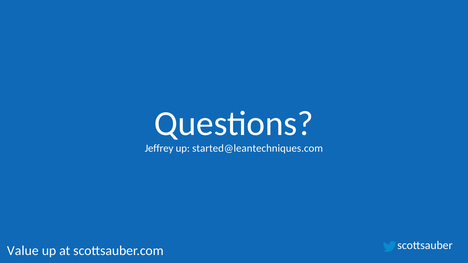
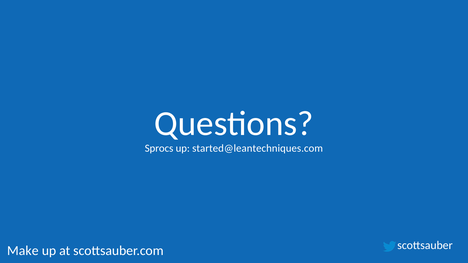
Jeffrey: Jeffrey -> Sprocs
Value: Value -> Make
